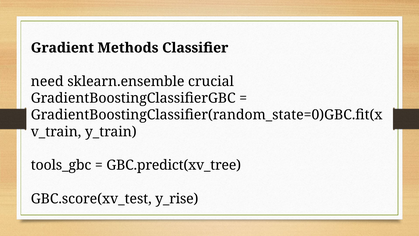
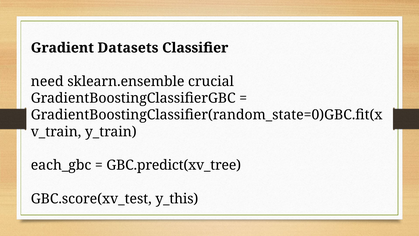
Methods: Methods -> Datasets
tools_gbc: tools_gbc -> each_gbc
y_rise: y_rise -> y_this
